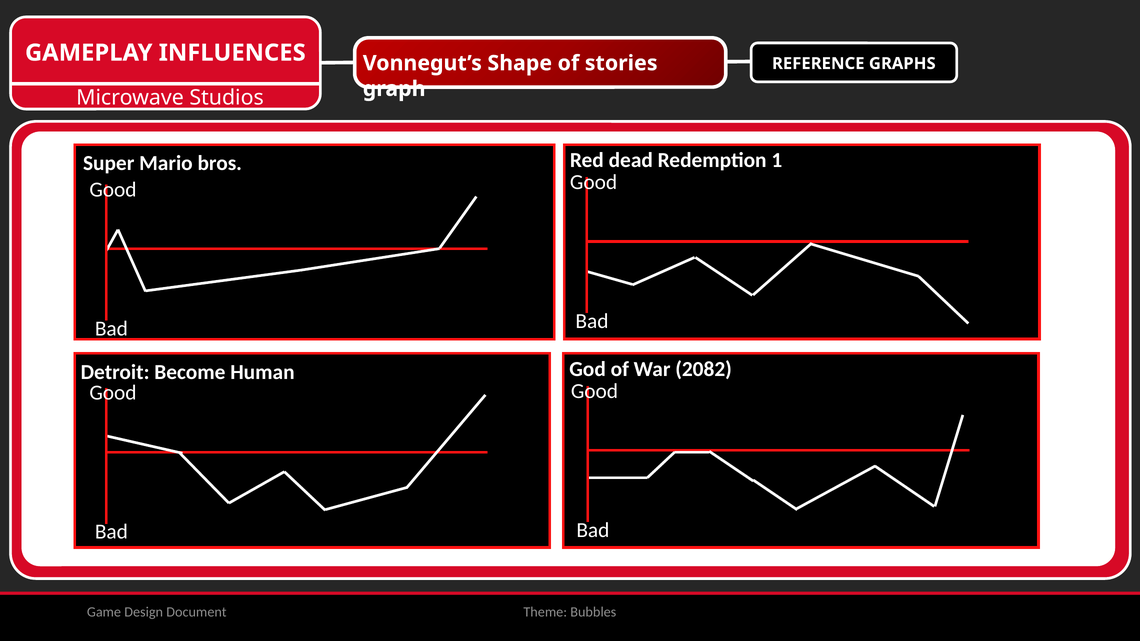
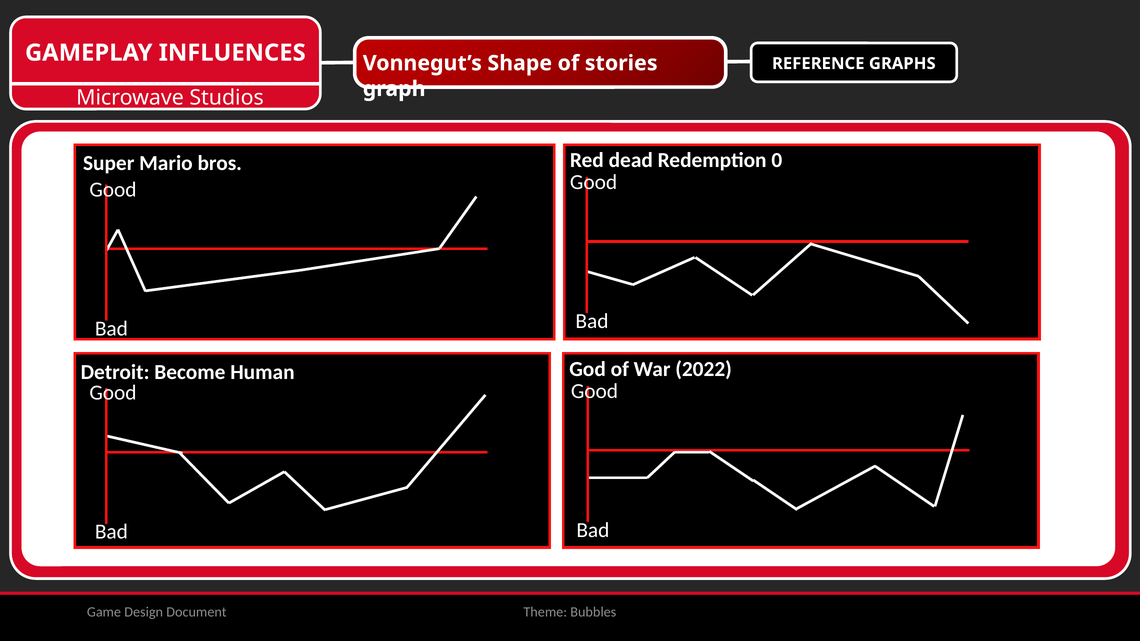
1: 1 -> 0
2082: 2082 -> 2022
